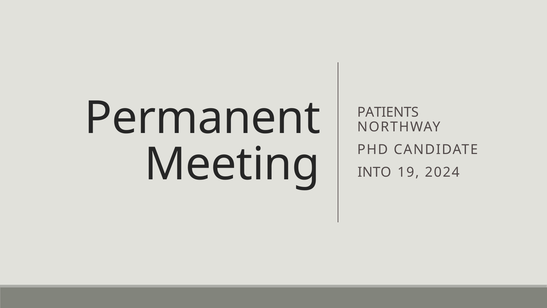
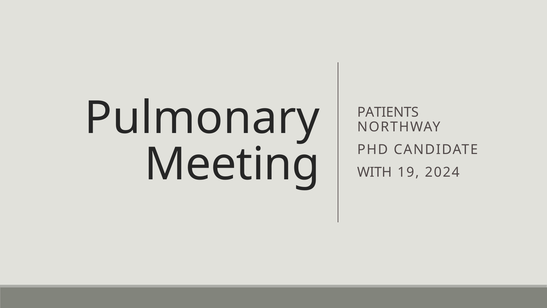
Permanent: Permanent -> Pulmonary
INTO: INTO -> WITH
